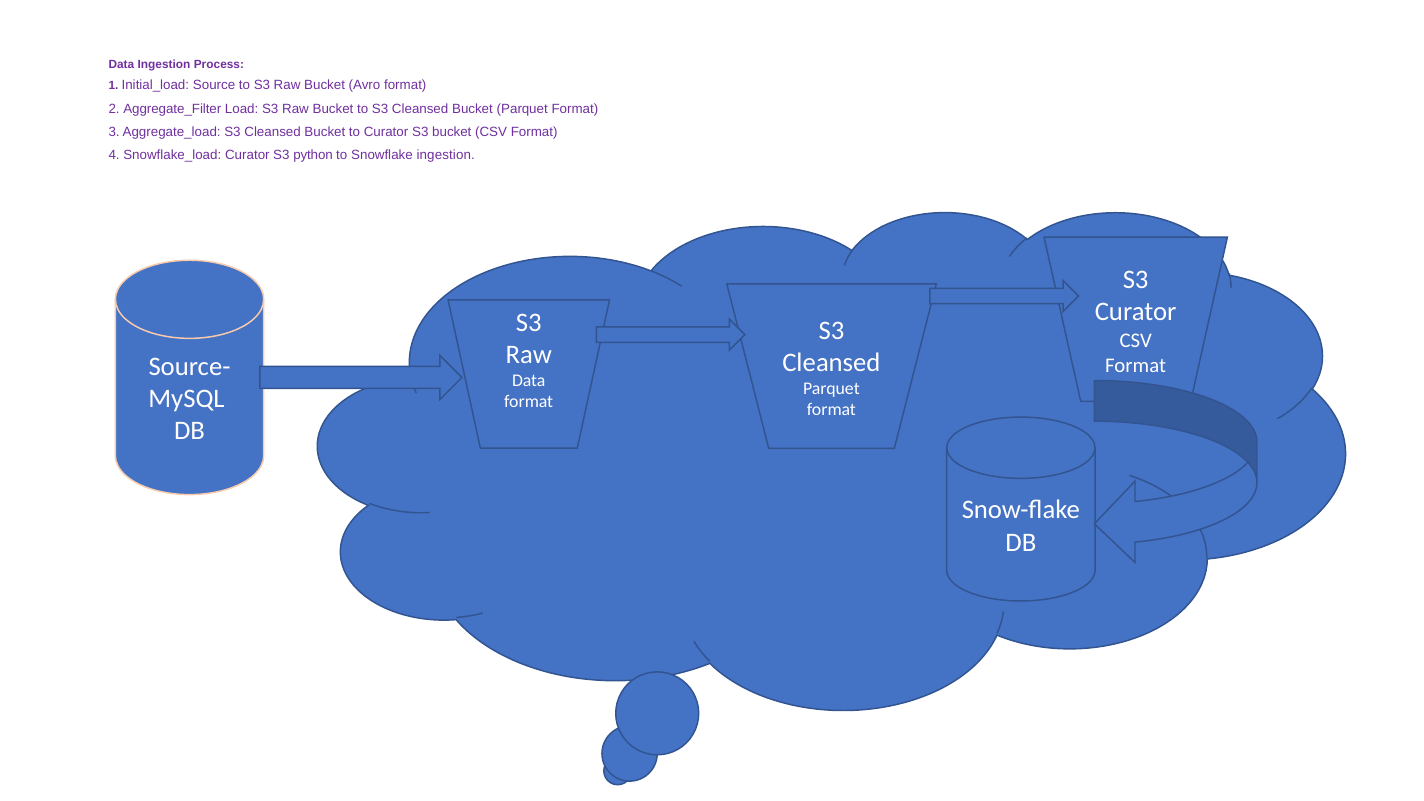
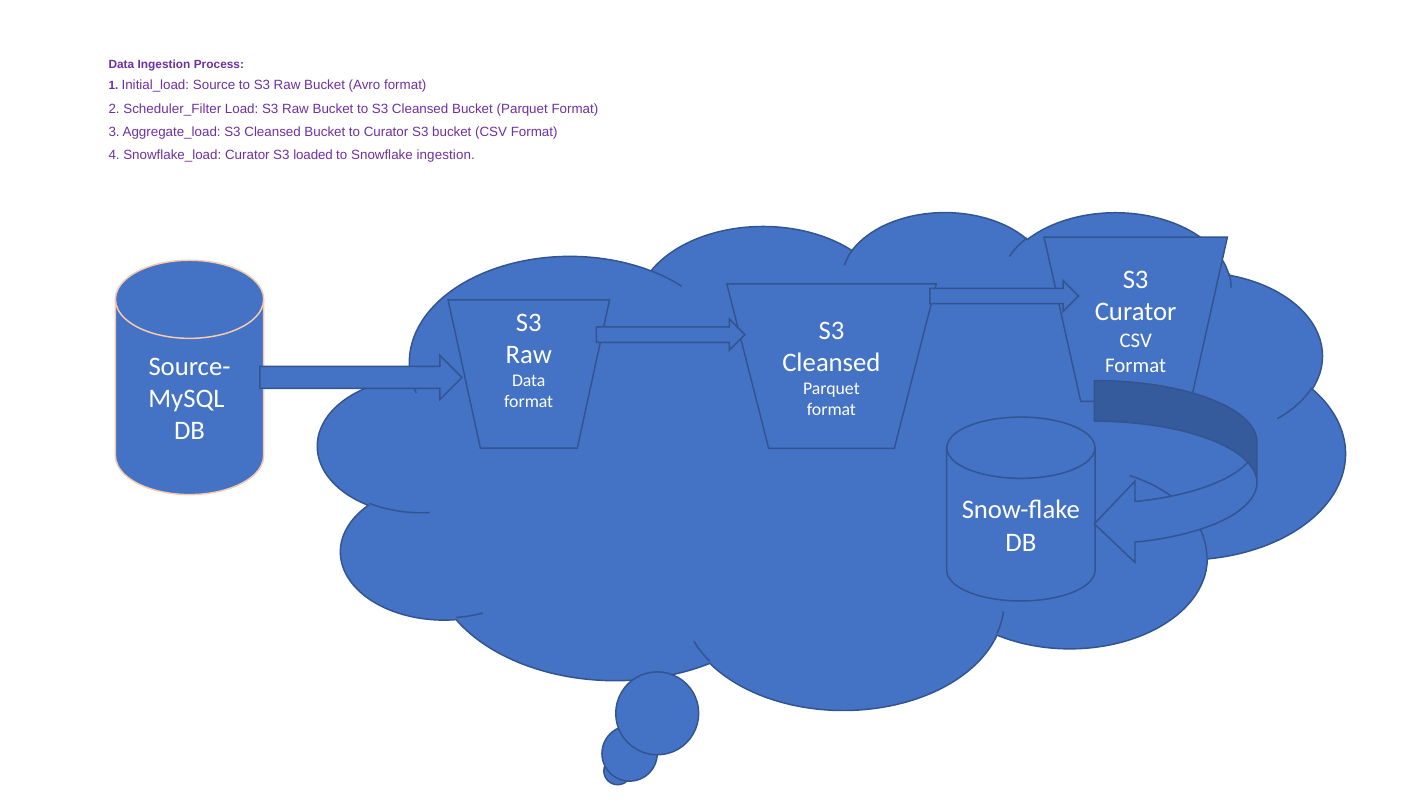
Aggregate_Filter: Aggregate_Filter -> Scheduler_Filter
python: python -> loaded
